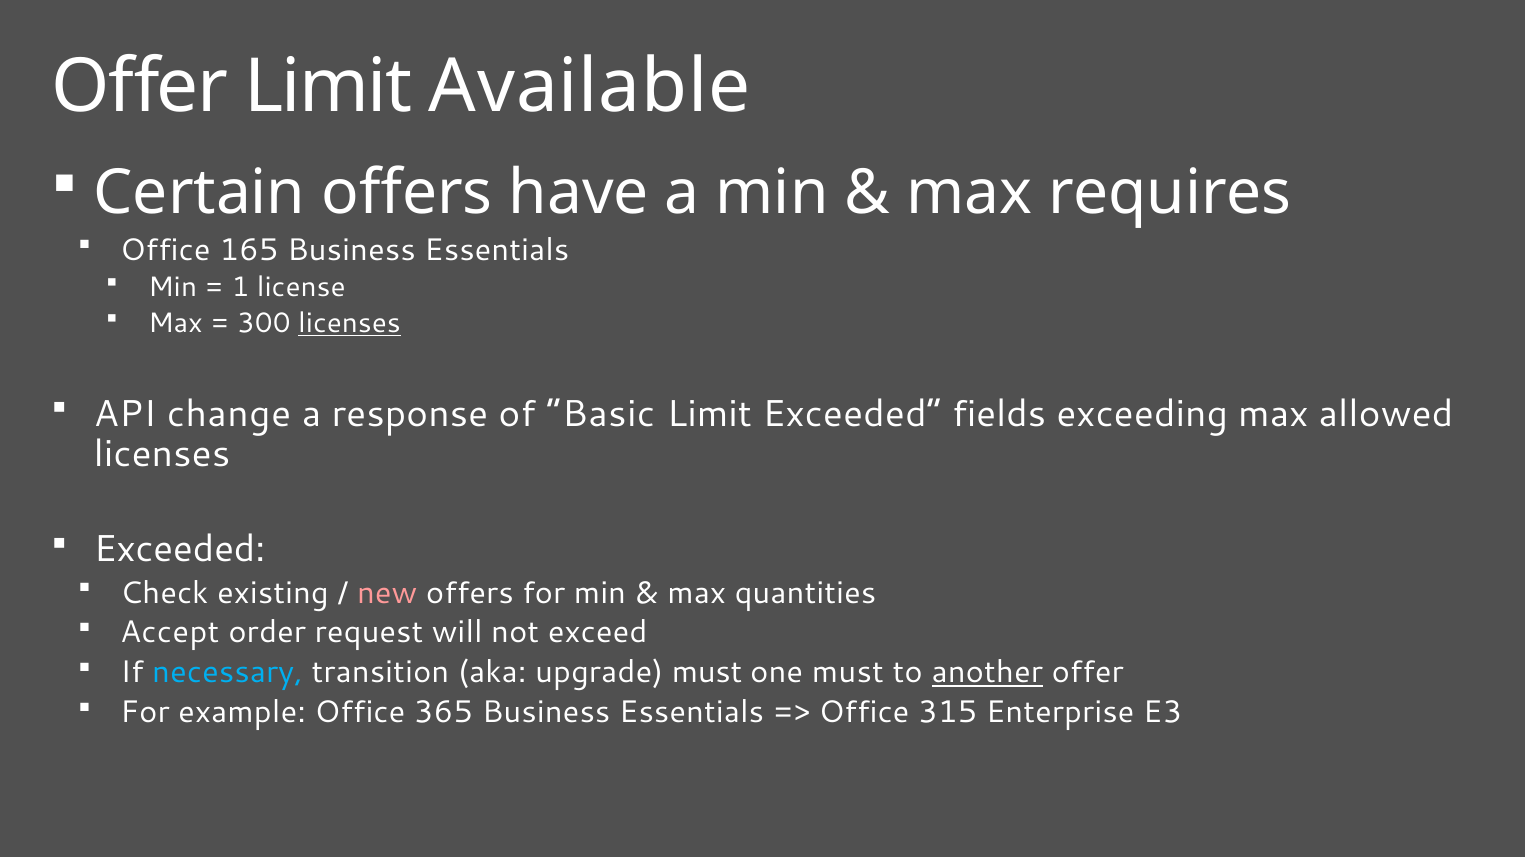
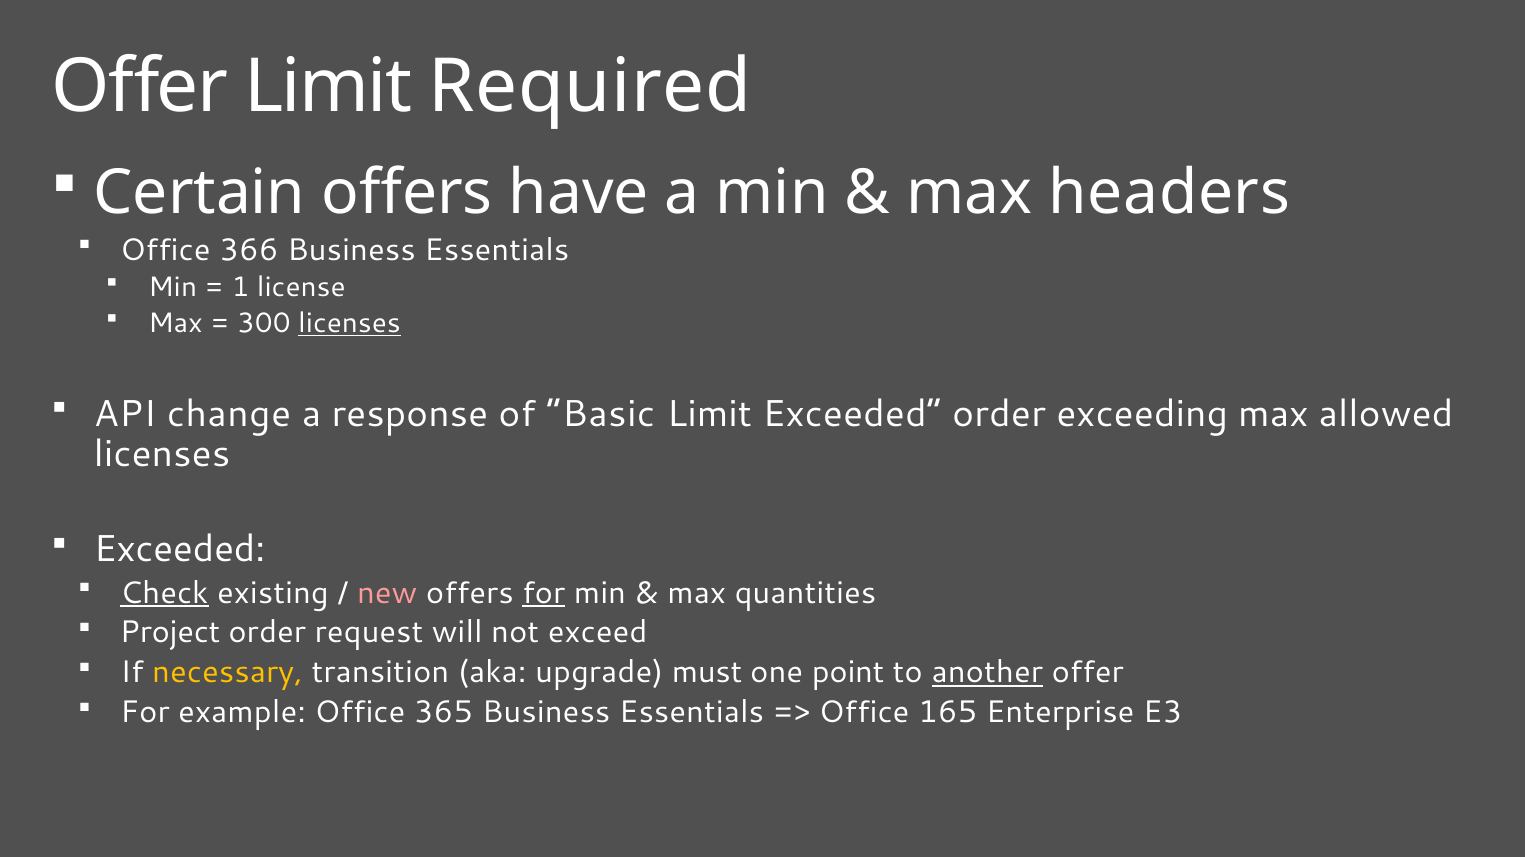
Available: Available -> Required
requires: requires -> headers
165: 165 -> 366
Exceeded fields: fields -> order
Check underline: none -> present
for at (544, 593) underline: none -> present
Accept: Accept -> Project
necessary colour: light blue -> yellow
one must: must -> point
315: 315 -> 165
